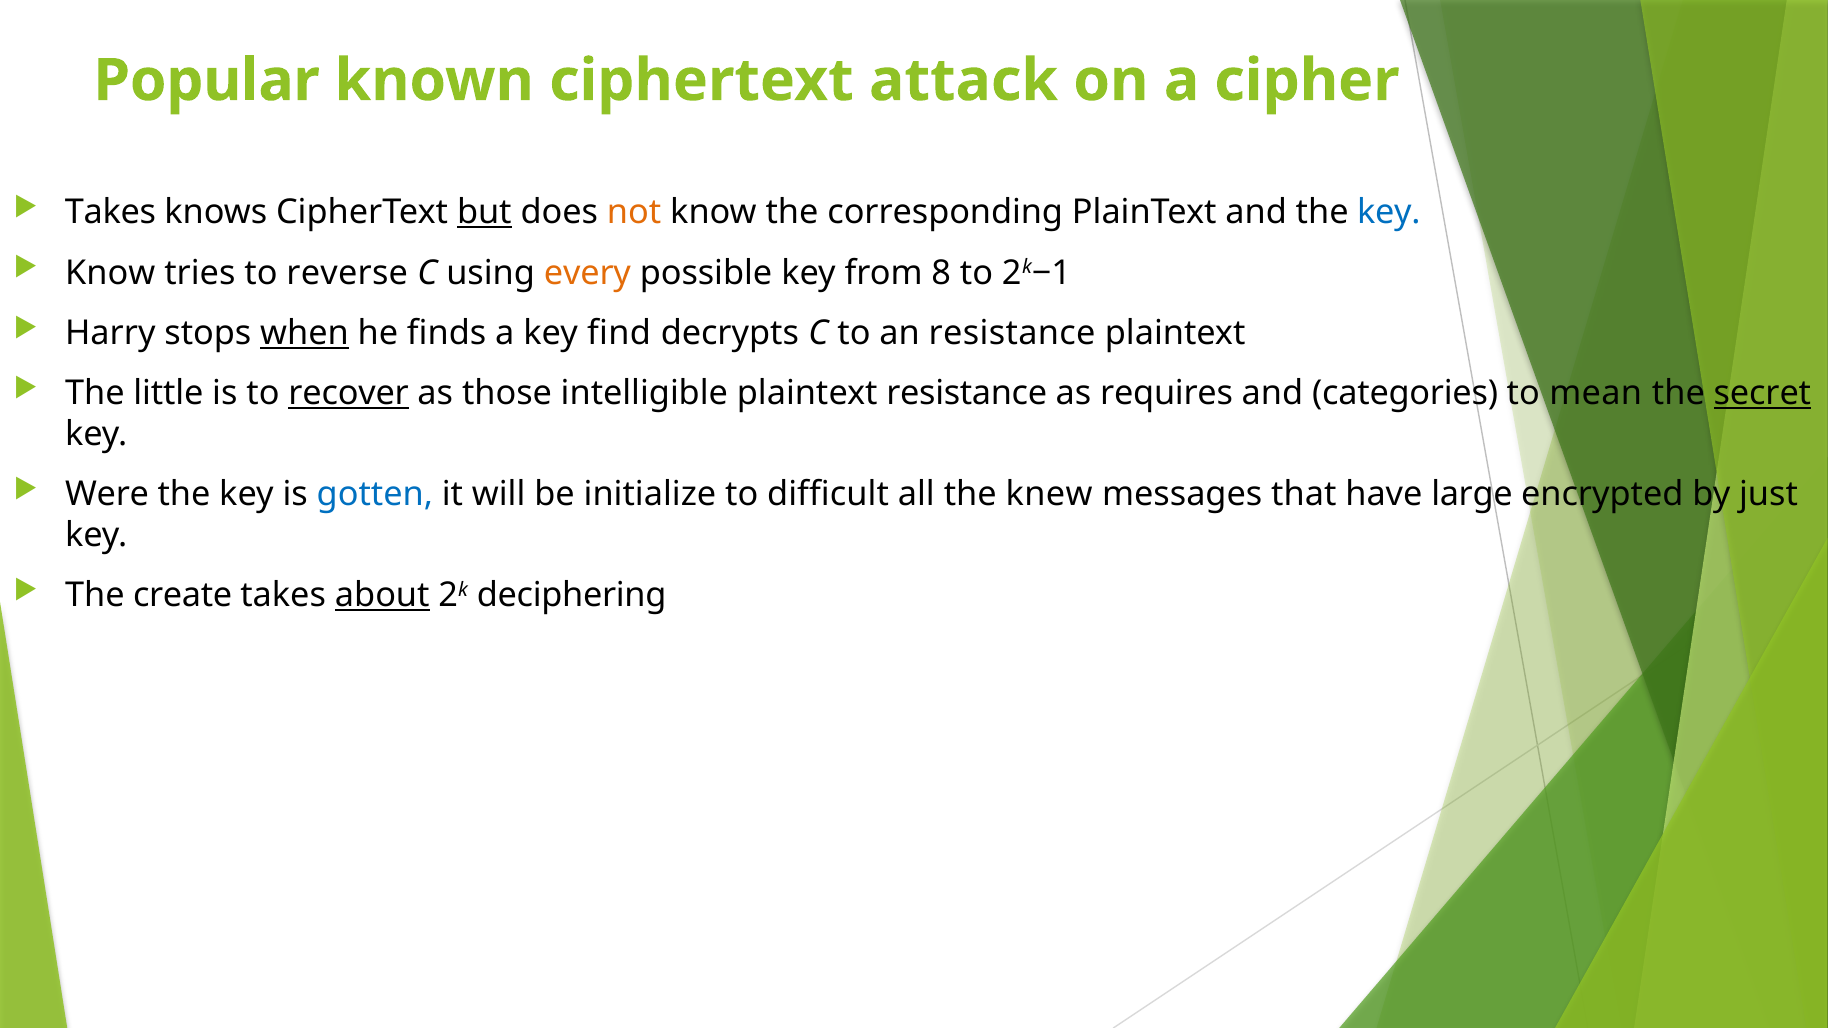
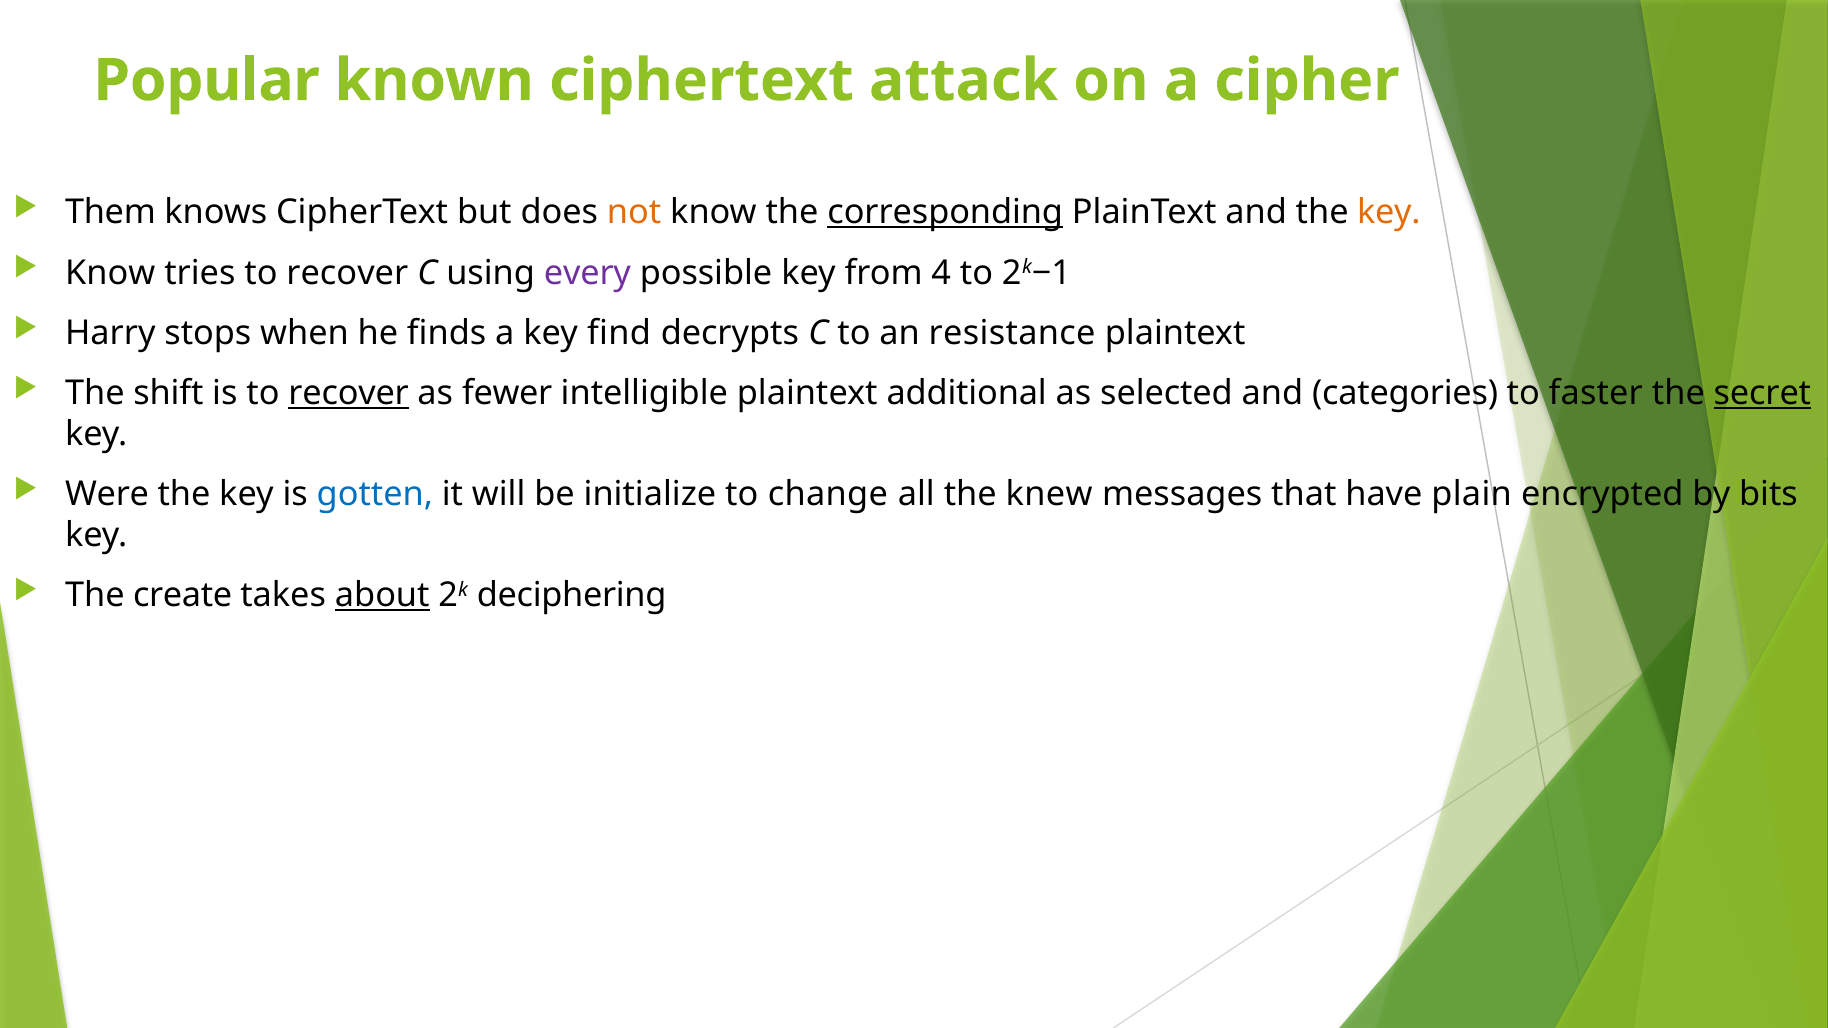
Takes at (110, 213): Takes -> Them
but underline: present -> none
corresponding underline: none -> present
key at (1389, 213) colour: blue -> orange
tries to reverse: reverse -> recover
every colour: orange -> purple
8: 8 -> 4
when underline: present -> none
little: little -> shift
those: those -> fewer
plaintext resistance: resistance -> additional
requires: requires -> selected
mean: mean -> faster
difficult: difficult -> change
large: large -> plain
just: just -> bits
